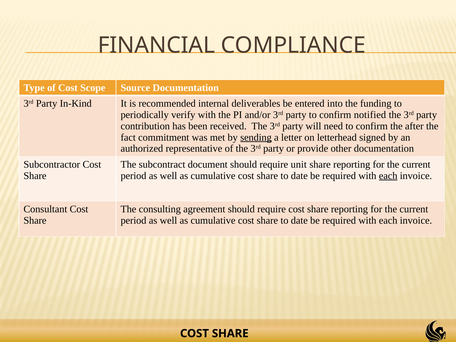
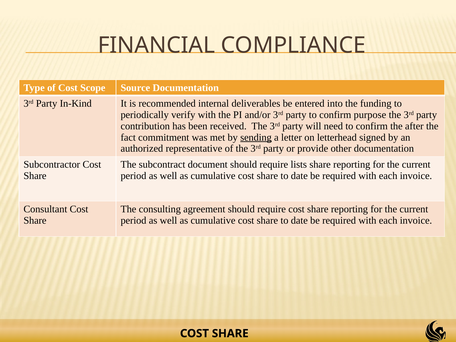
notified: notified -> purpose
unit: unit -> lists
each at (388, 176) underline: present -> none
